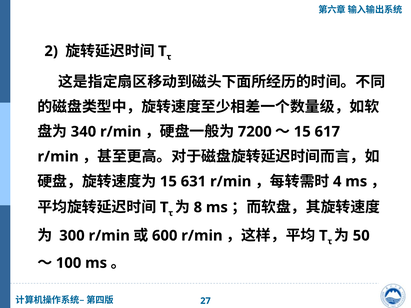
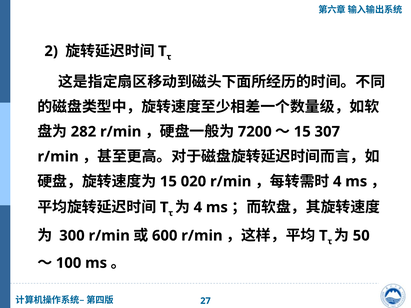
340: 340 -> 282
617: 617 -> 307
631: 631 -> 020
8 at (198, 208): 8 -> 4
